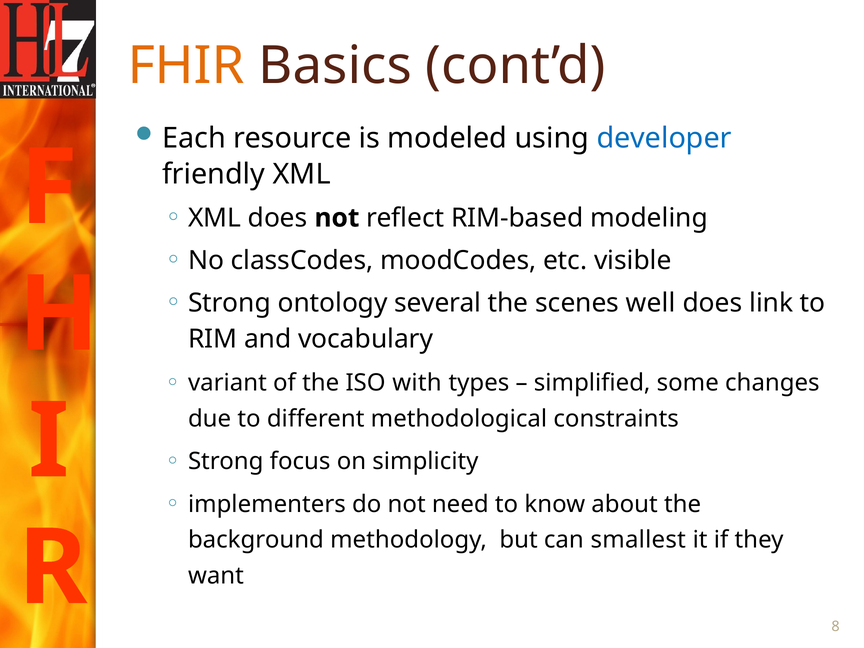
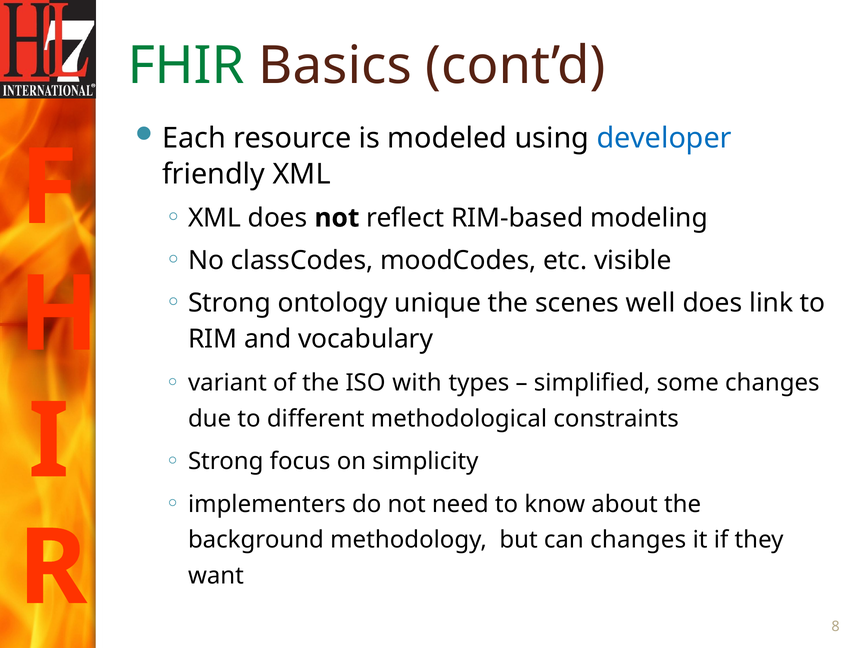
FHIR colour: orange -> green
several: several -> unique
can smallest: smallest -> changes
